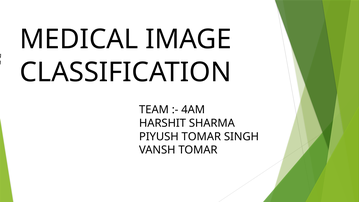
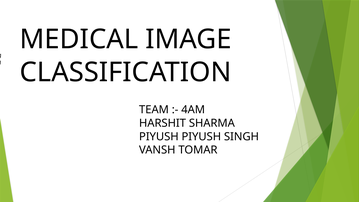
PIYUSH TOMAR: TOMAR -> PIYUSH
